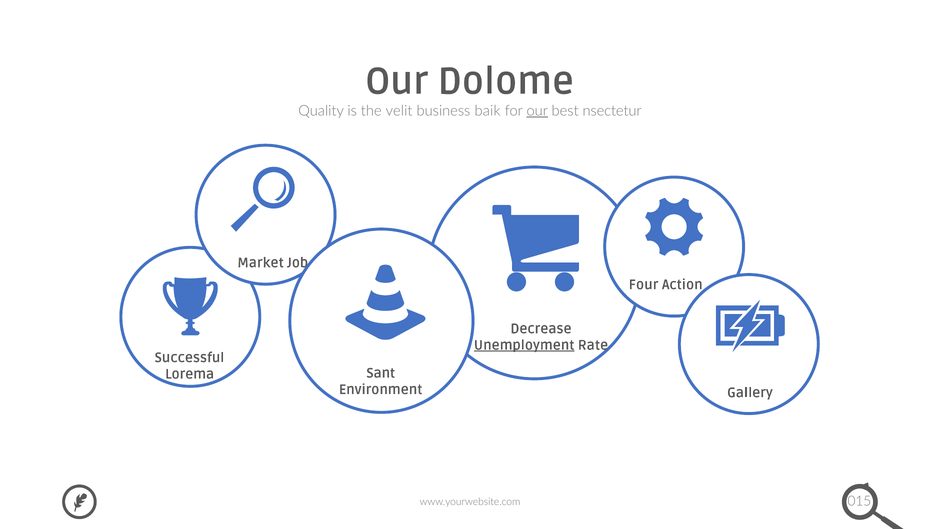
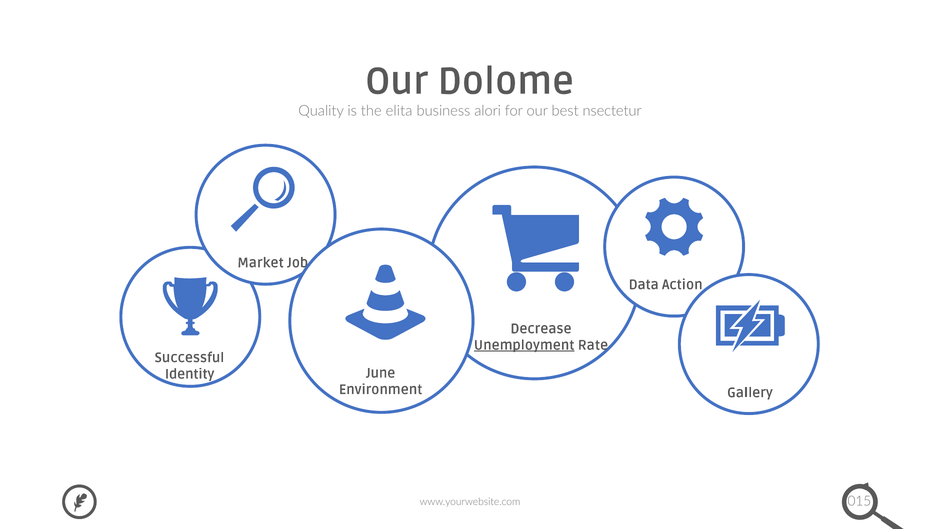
velit: velit -> elita
baik: baik -> alori
our at (537, 111) underline: present -> none
Four: Four -> Data
Sant: Sant -> June
Lorema: Lorema -> Identity
